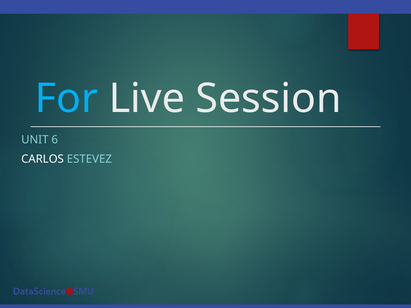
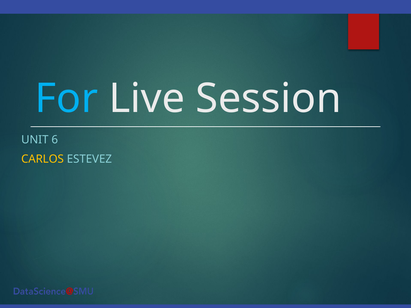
CARLOS colour: white -> yellow
